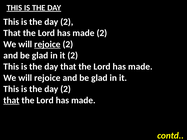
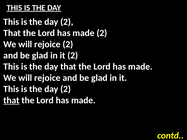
rejoice at (47, 44) underline: present -> none
